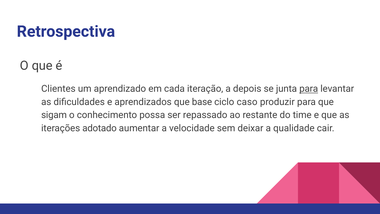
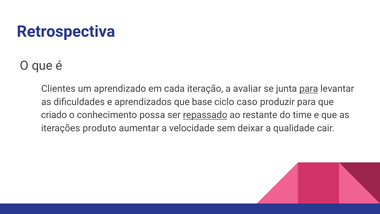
depois: depois -> avaliar
sigam: sigam -> criado
repassado underline: none -> present
adotado: adotado -> produto
